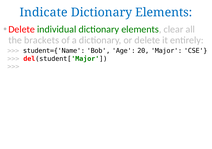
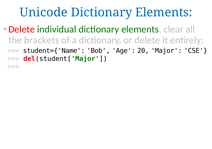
Indicate: Indicate -> Unicode
